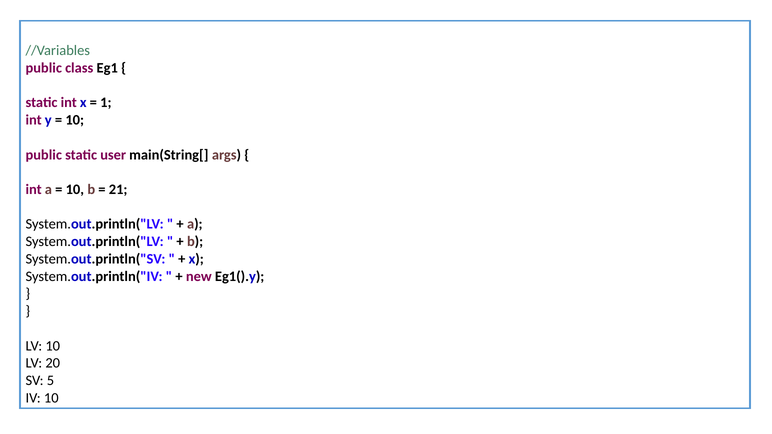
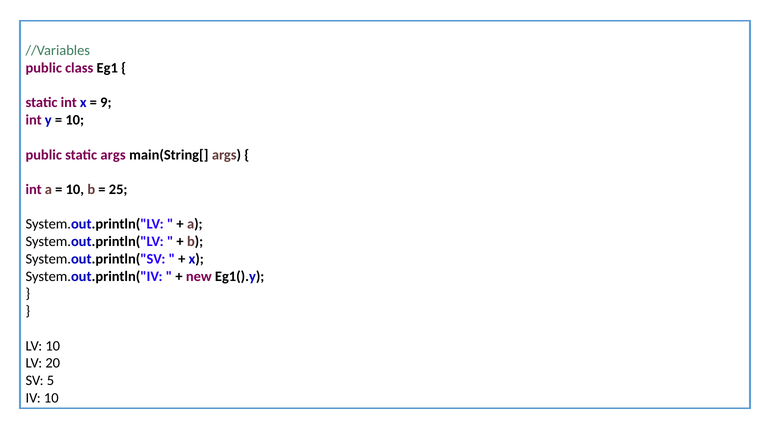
1: 1 -> 9
static user: user -> args
21: 21 -> 25
